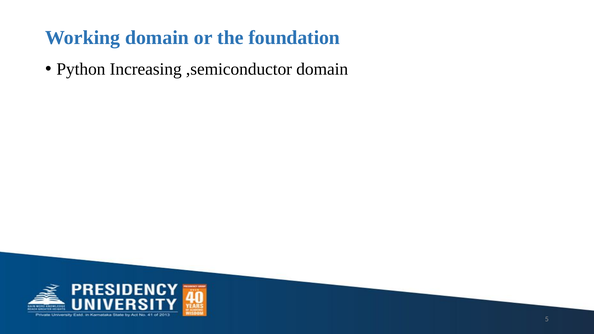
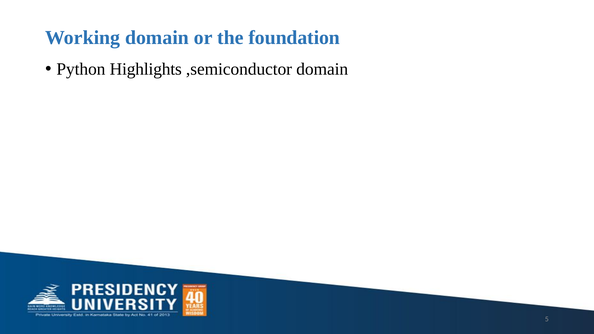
Increasing: Increasing -> Highlights
